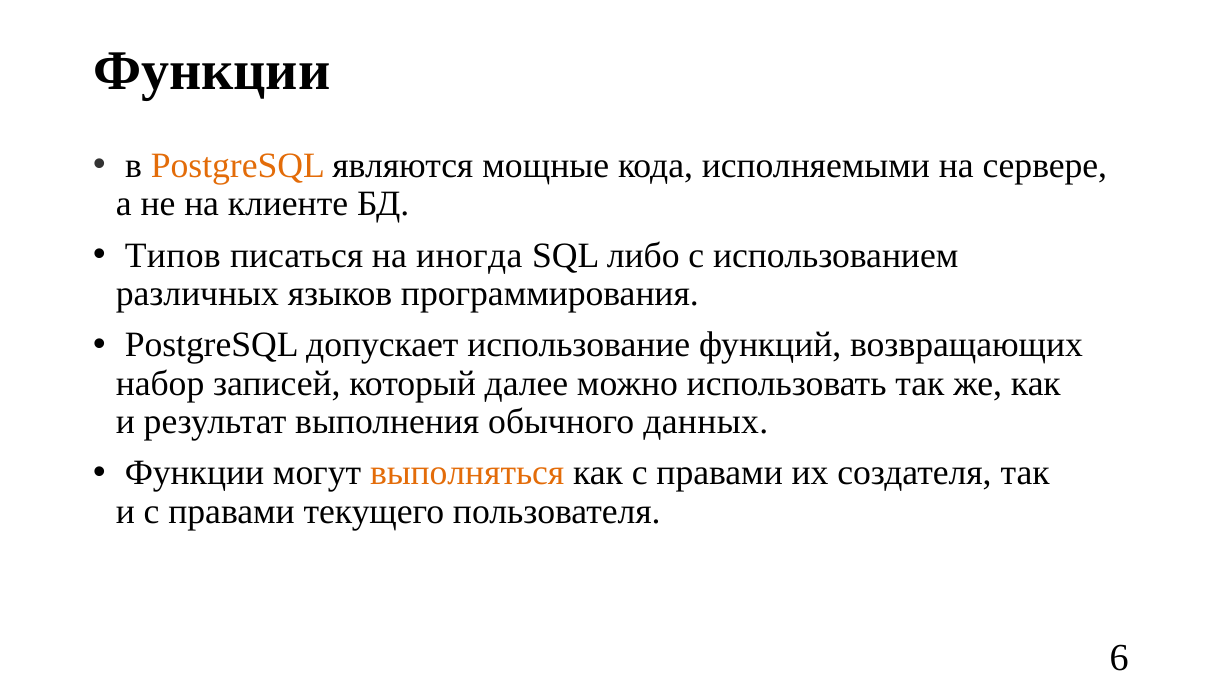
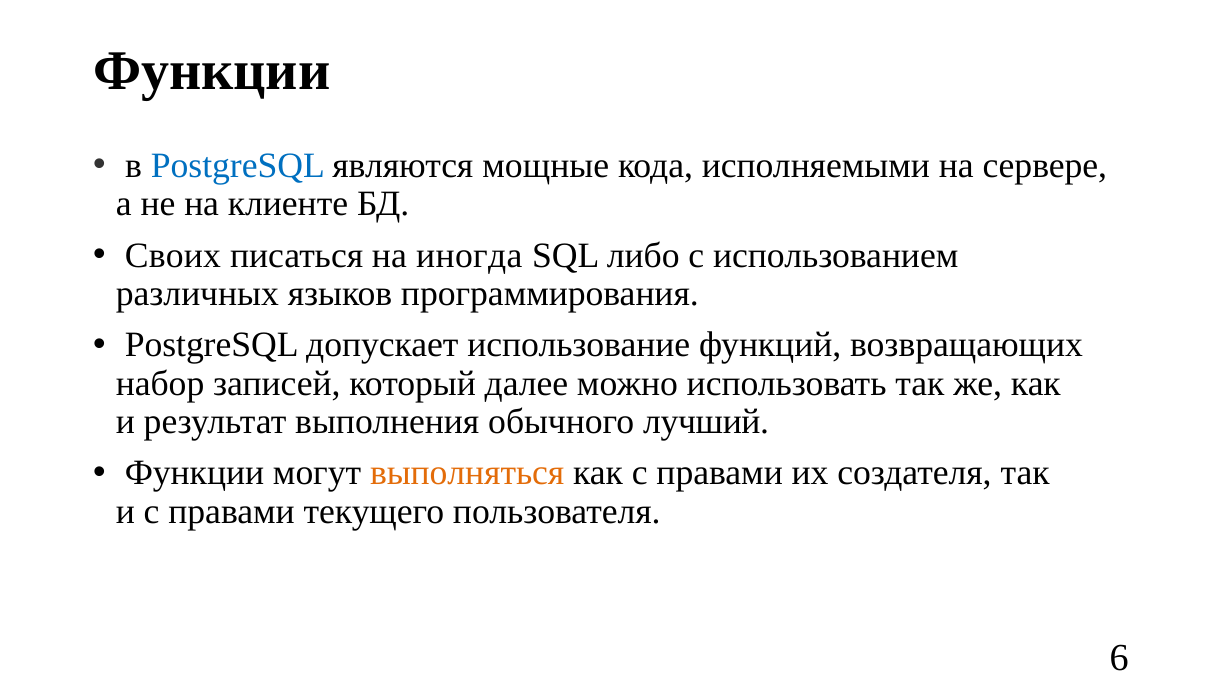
PostgreSQL at (238, 166) colour: orange -> blue
Типов: Типов -> Своих
данных: данных -> лучший
